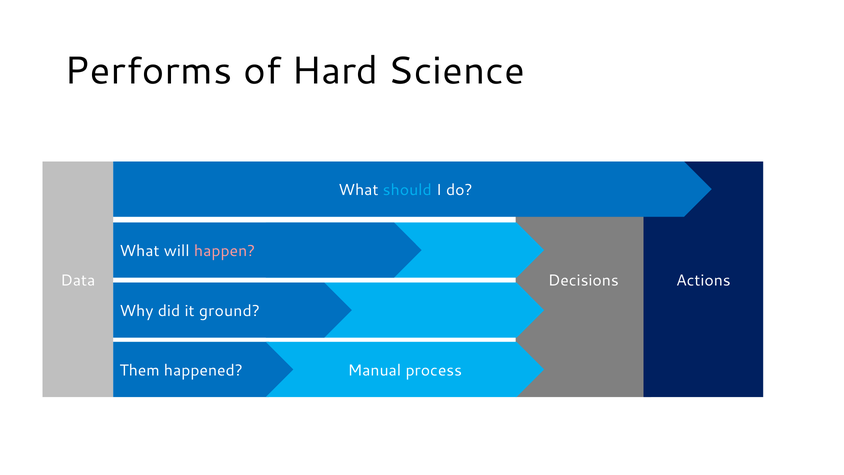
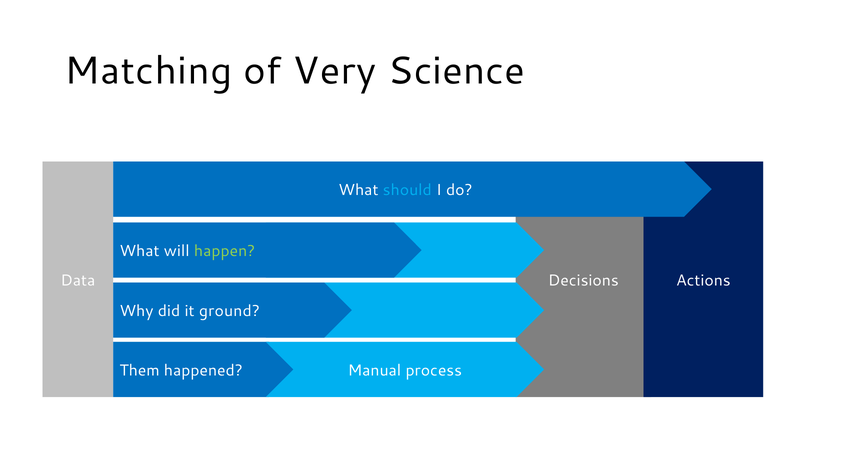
Performs: Performs -> Matching
Hard: Hard -> Very
happen colour: pink -> light green
